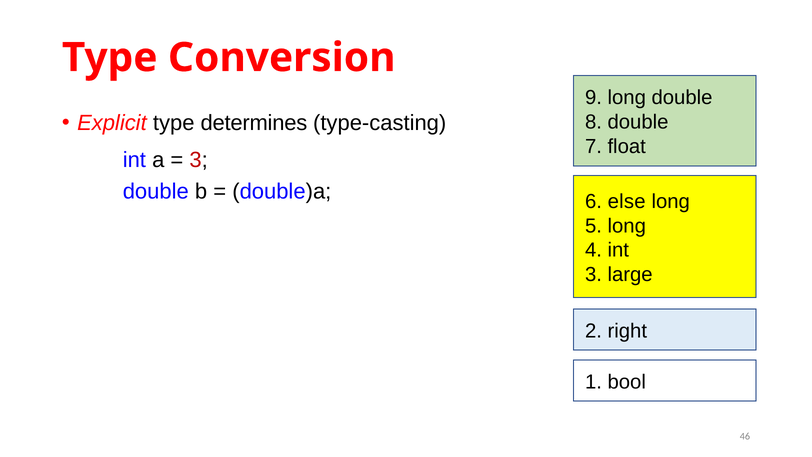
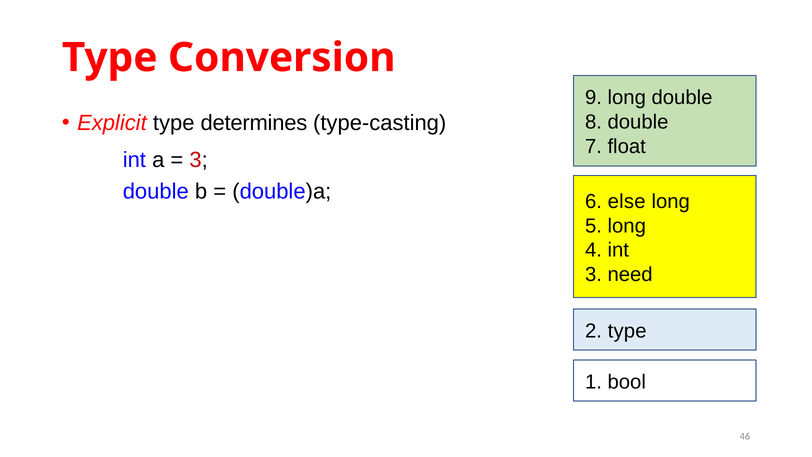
large: large -> need
2 right: right -> type
